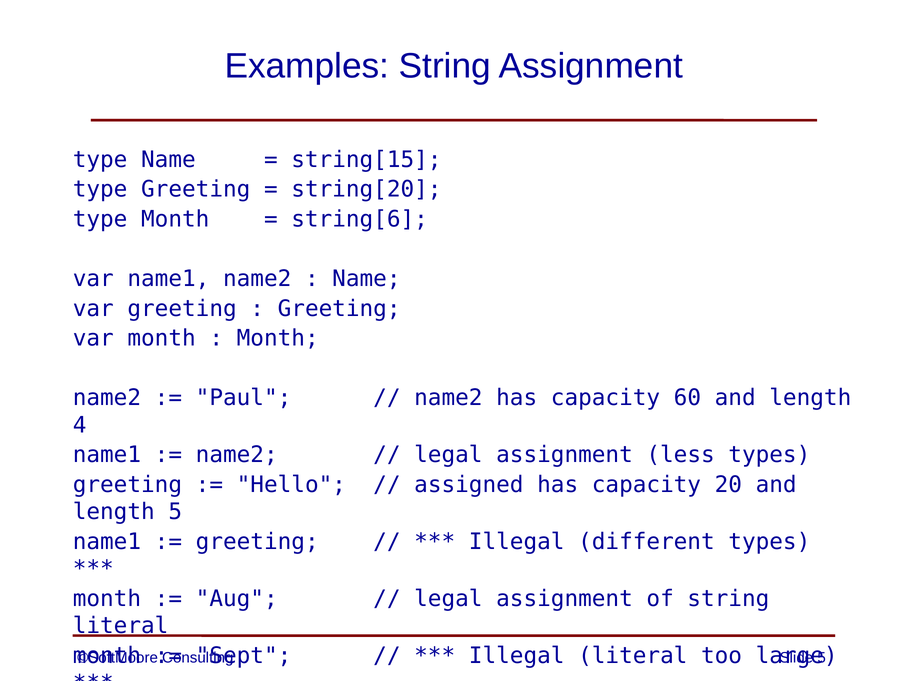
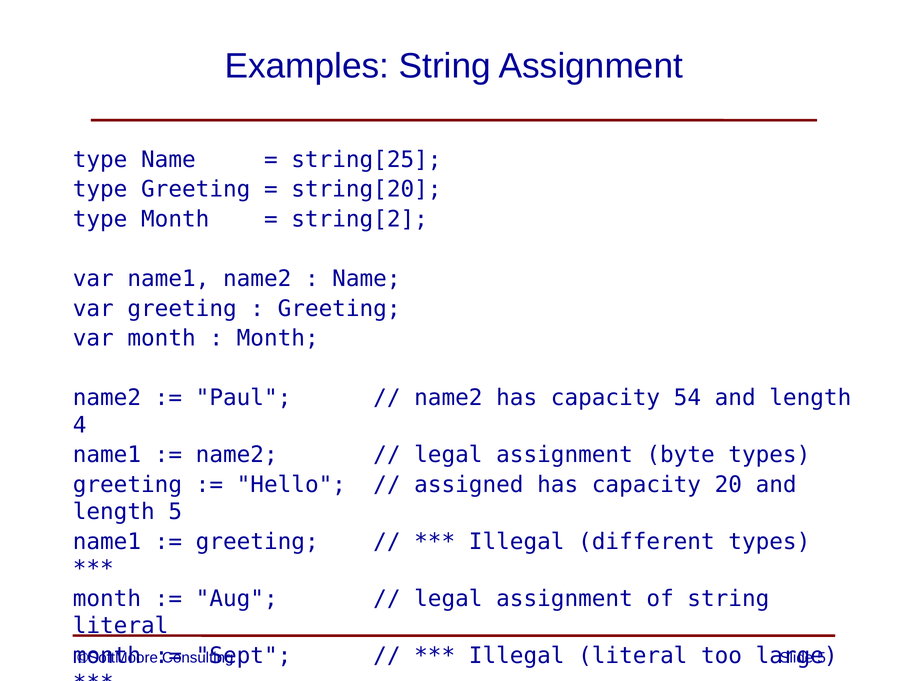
string[15: string[15 -> string[25
string[6: string[6 -> string[2
60: 60 -> 54
less: less -> byte
